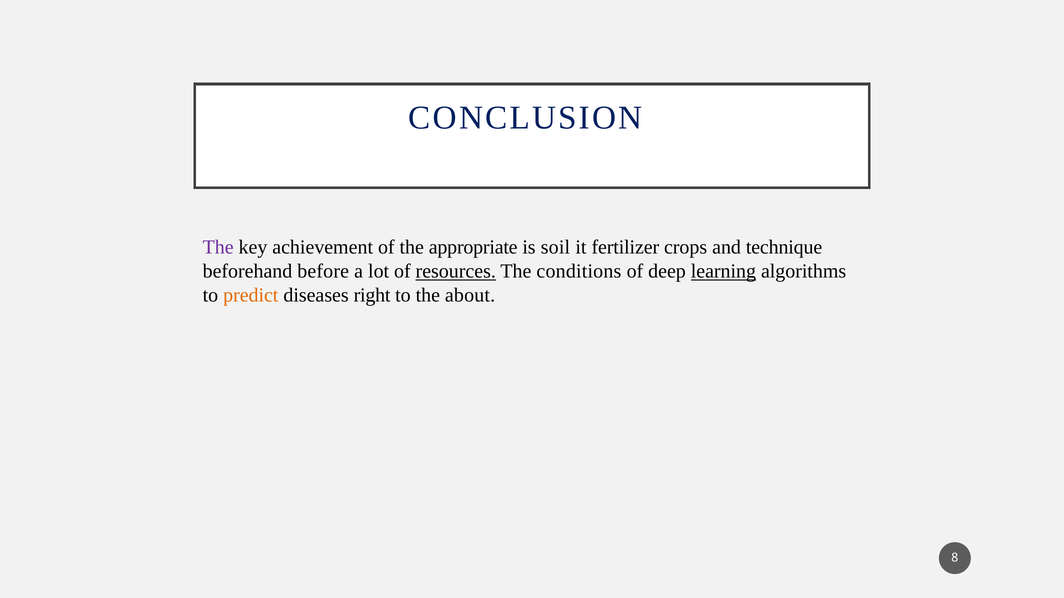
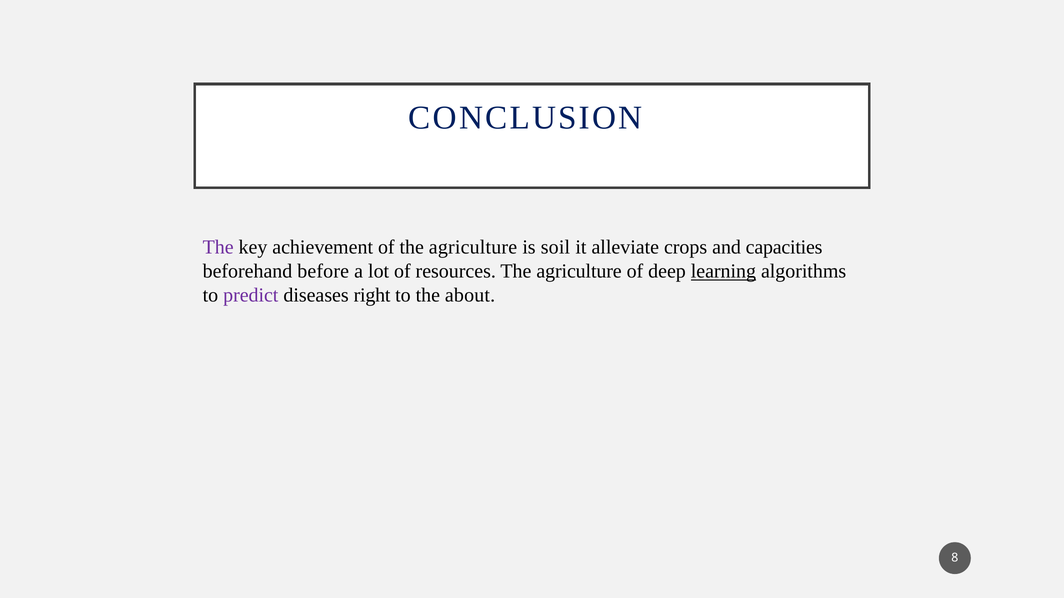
of the appropriate: appropriate -> agriculture
fertilizer: fertilizer -> alleviate
technique: technique -> capacities
resources underline: present -> none
conditions at (579, 272): conditions -> agriculture
predict colour: orange -> purple
